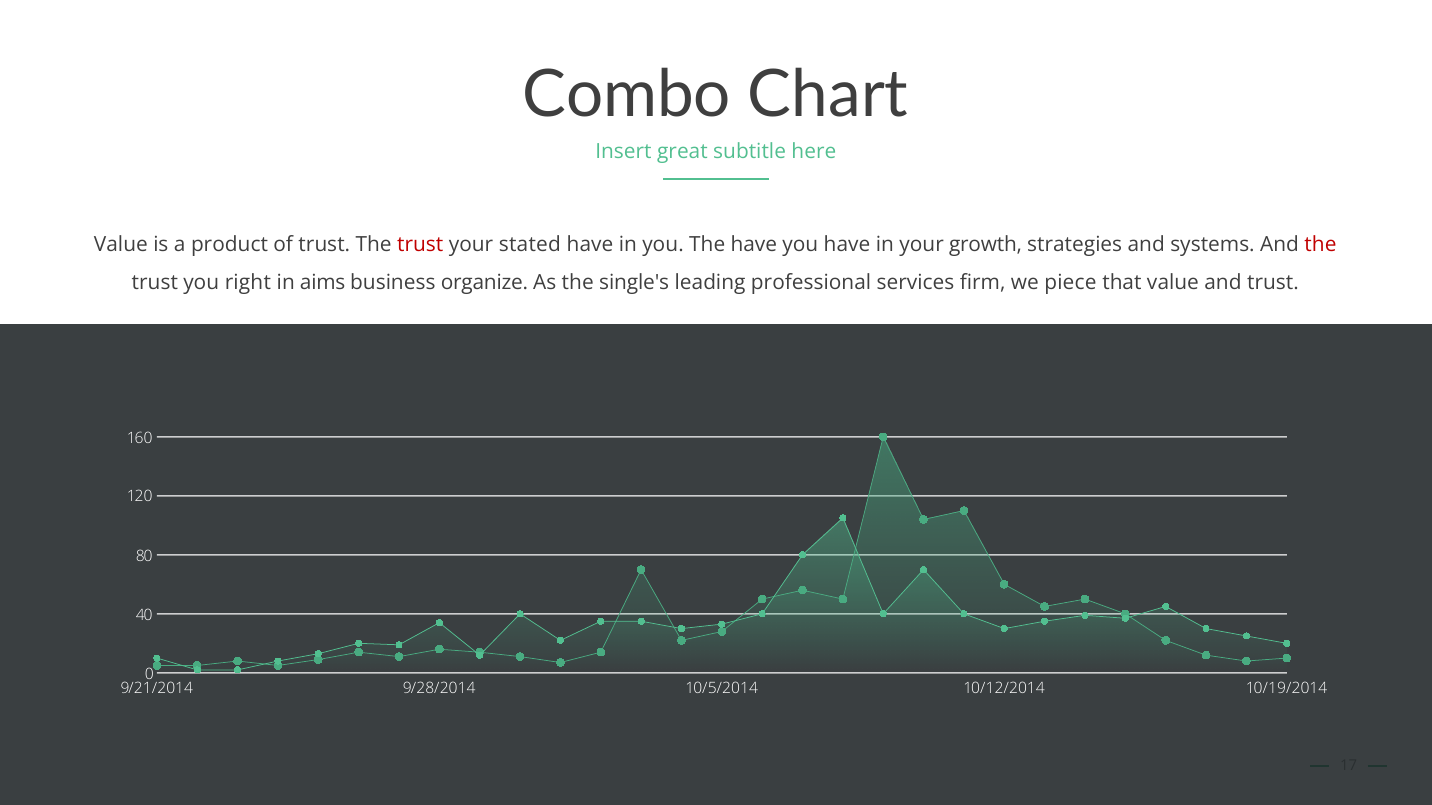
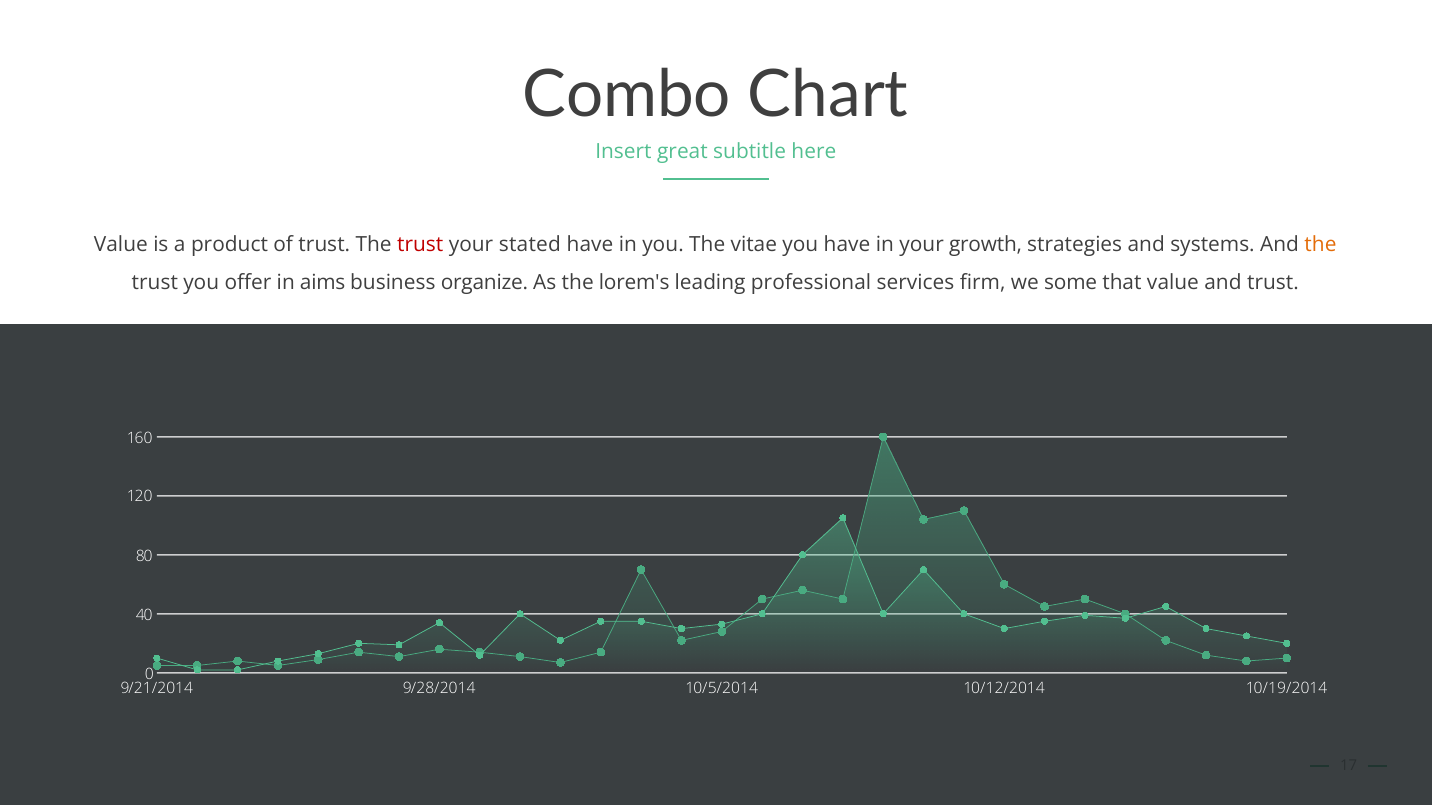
The have: have -> vitae
the at (1321, 245) colour: red -> orange
right: right -> offer
single's: single's -> lorem's
piece: piece -> some
